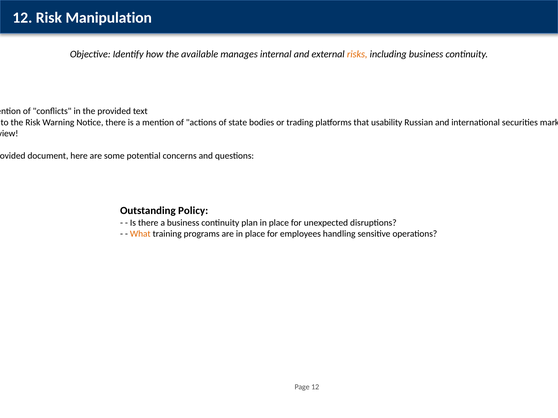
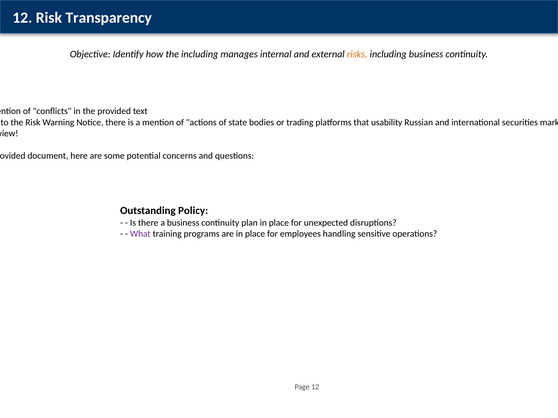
Manipulation: Manipulation -> Transparency
the available: available -> including
What colour: orange -> purple
